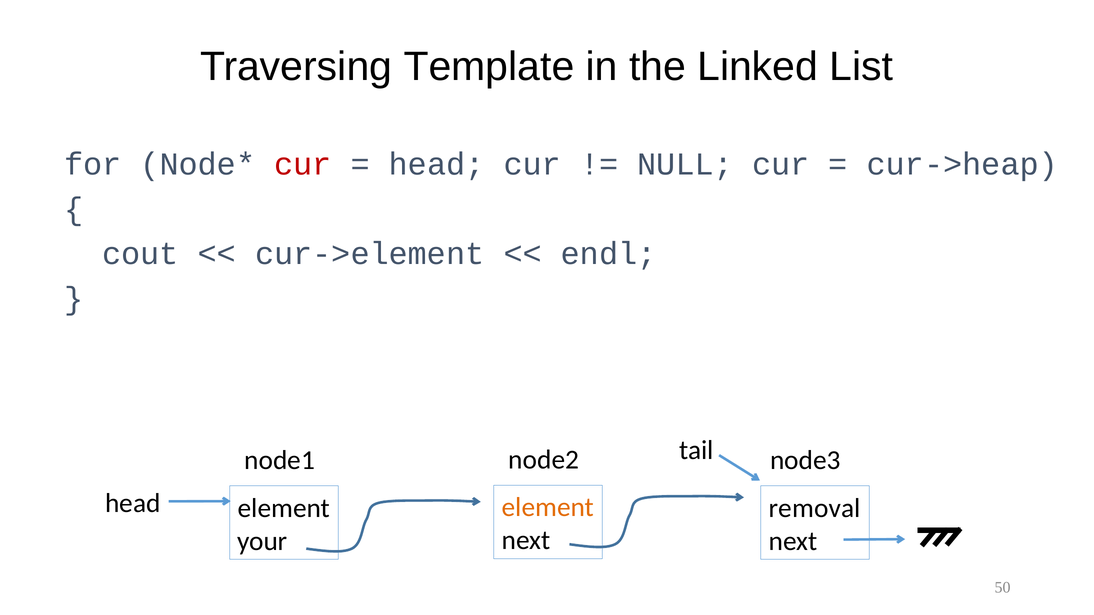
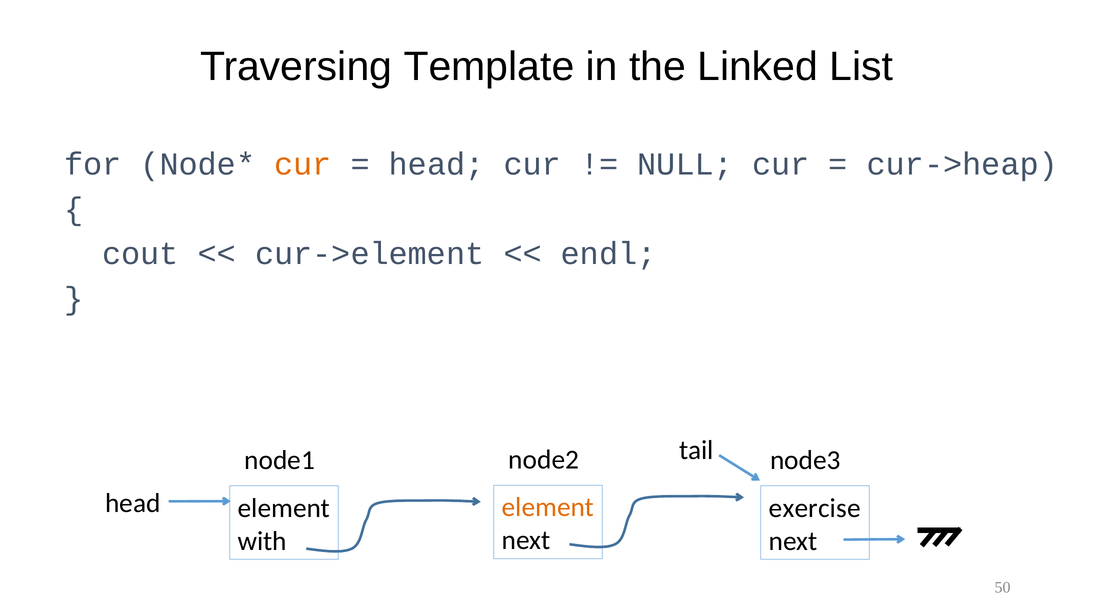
cur at (303, 165) colour: red -> orange
removal: removal -> exercise
your: your -> with
